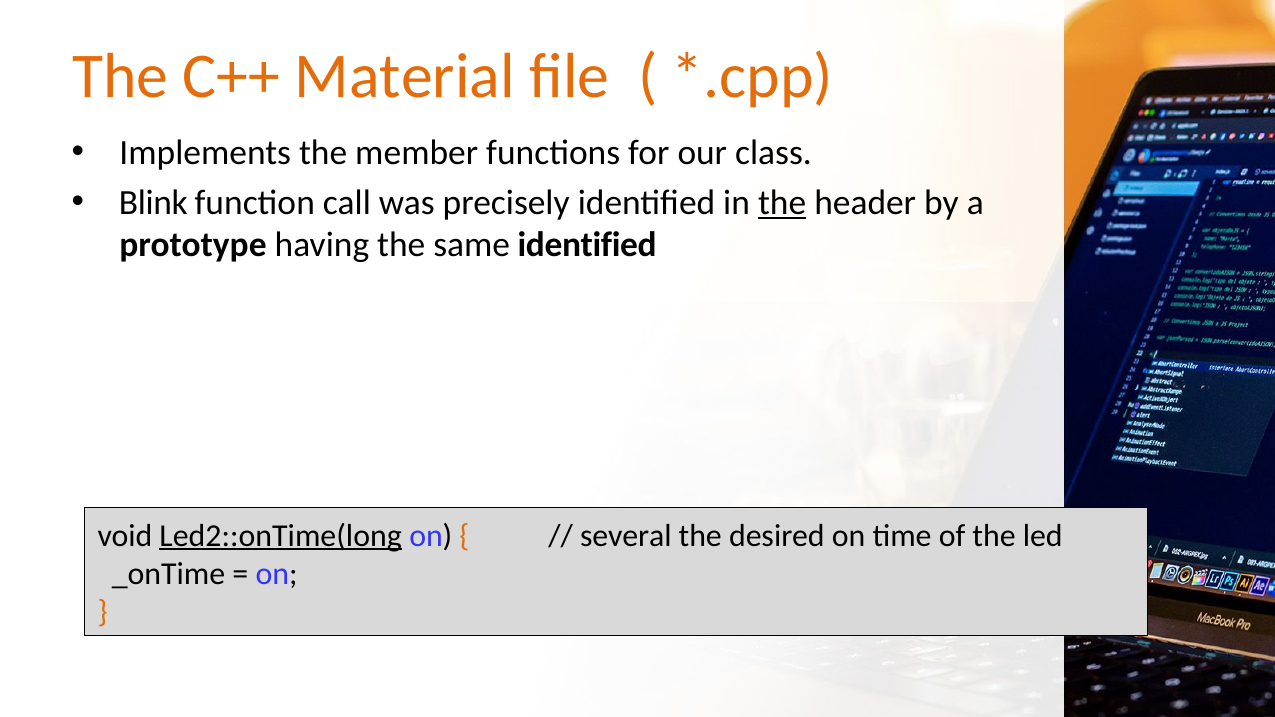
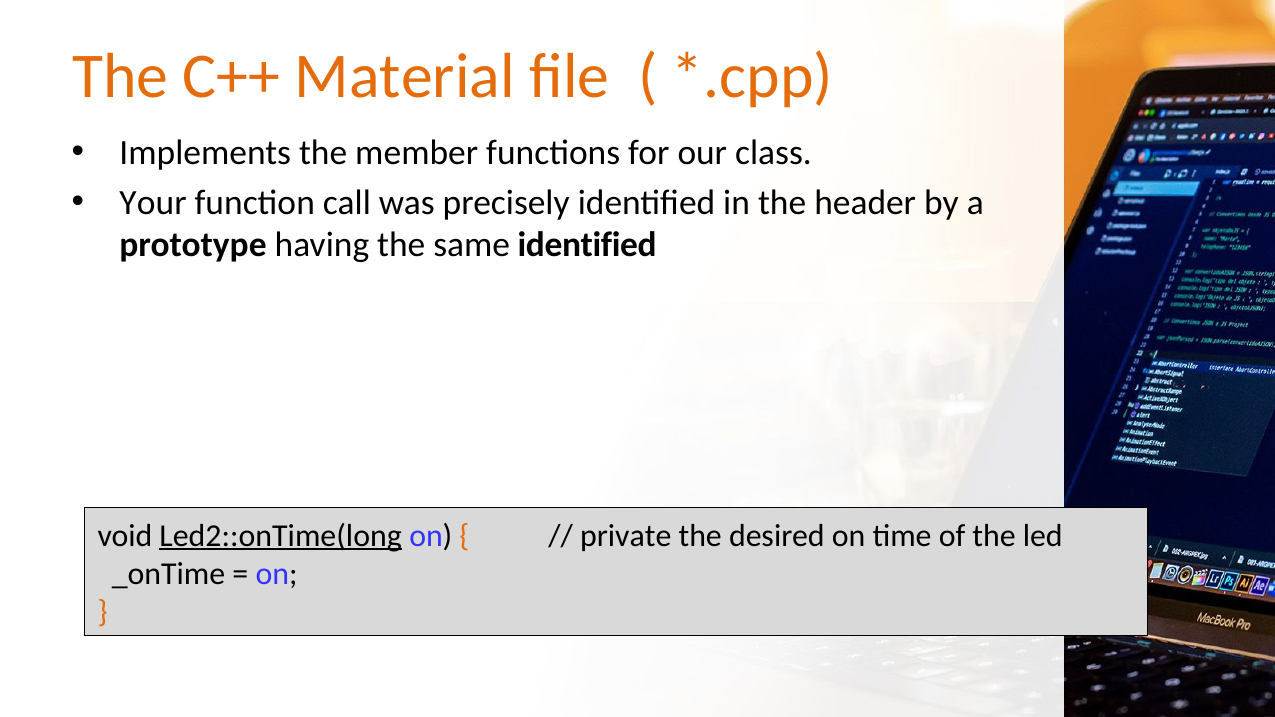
Blink: Blink -> Your
the at (782, 203) underline: present -> none
several: several -> private
